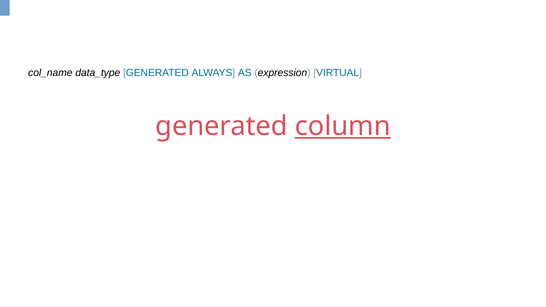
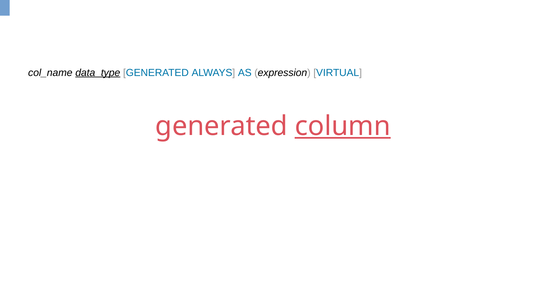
data_type underline: none -> present
